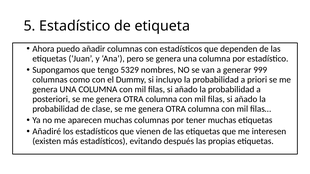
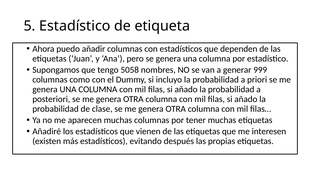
5329: 5329 -> 5058
